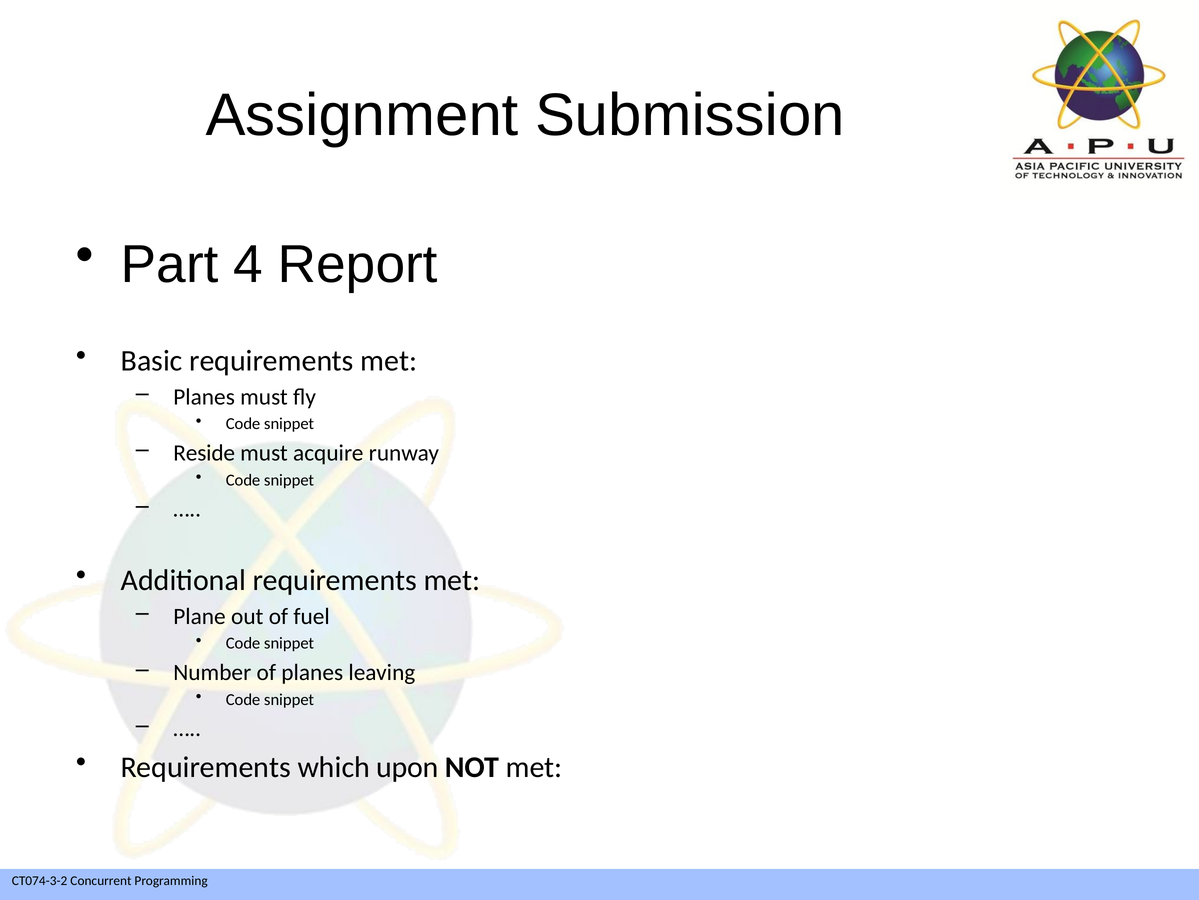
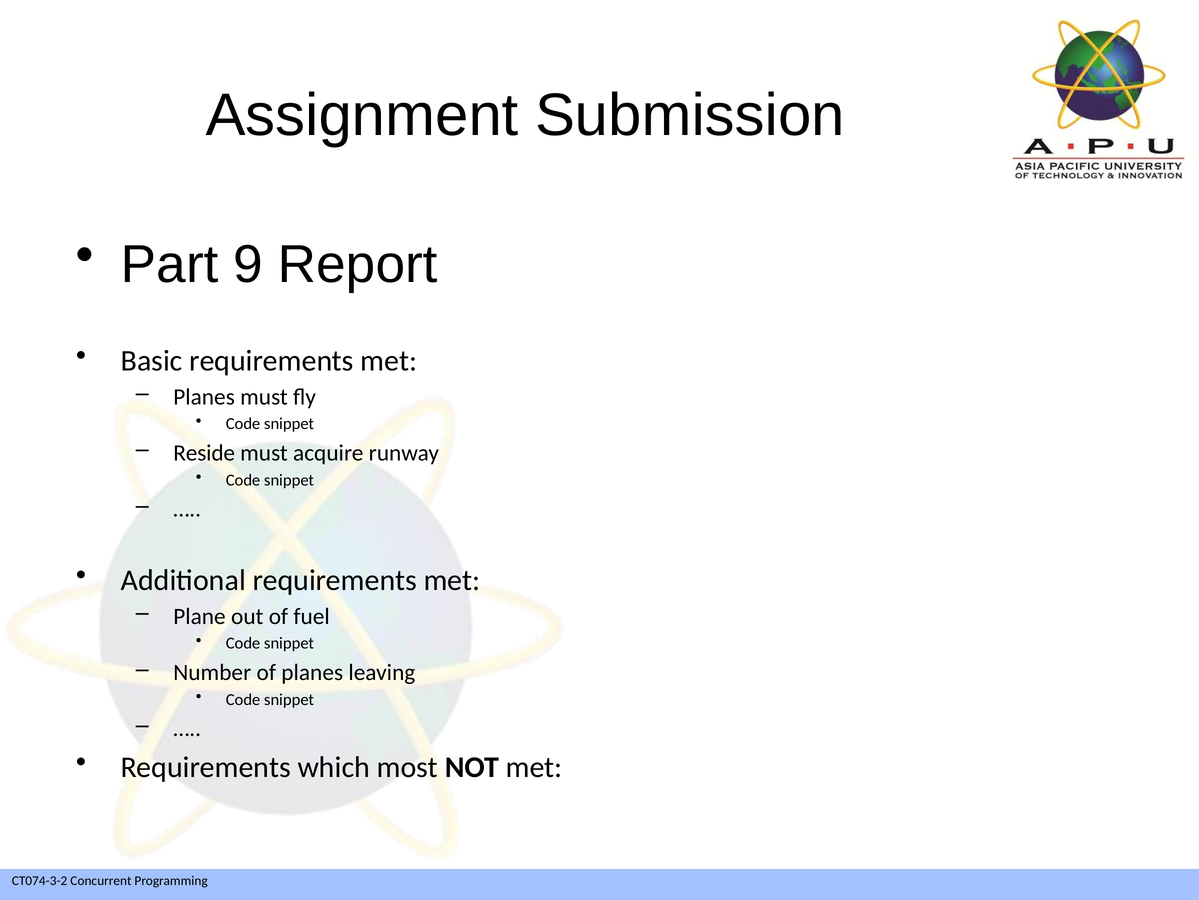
4: 4 -> 9
upon: upon -> most
